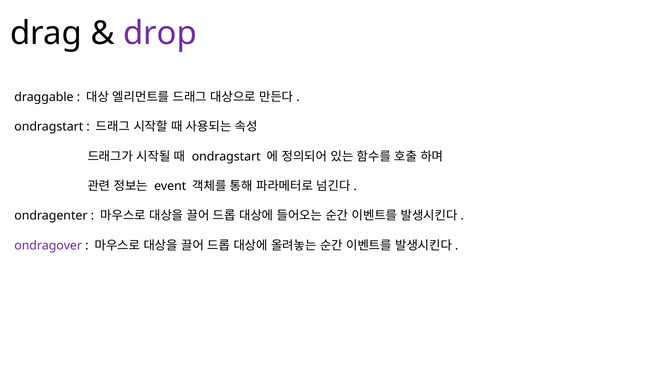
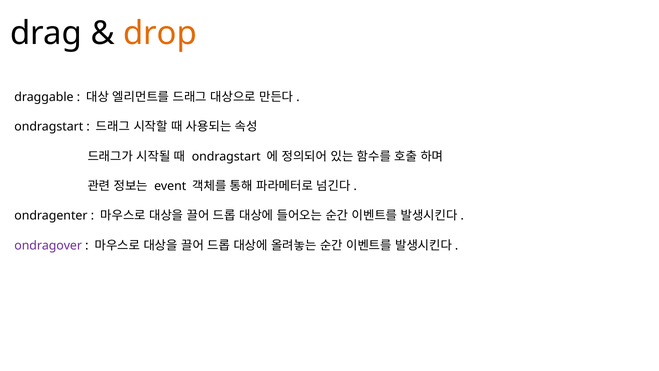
drop colour: purple -> orange
